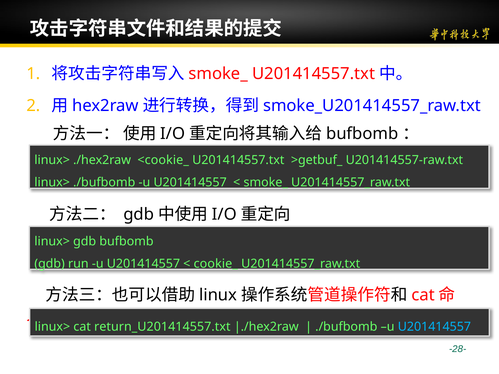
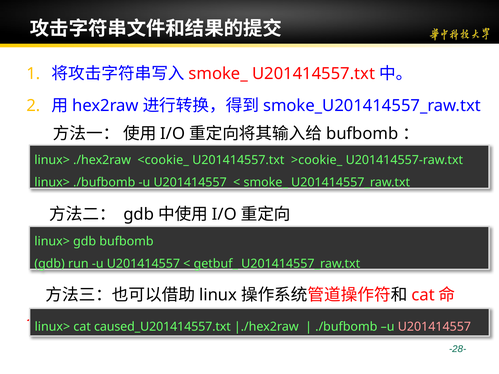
>getbuf_: >getbuf_ -> >cookie_
cookie_: cookie_ -> getbuf_
return_U201414557.txt: return_U201414557.txt -> caused_U201414557.txt
U201414557 at (434, 327) colour: light blue -> pink
